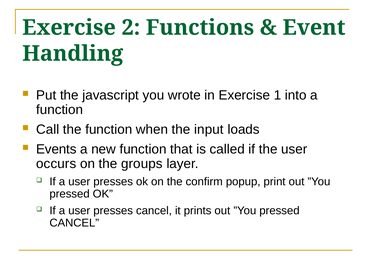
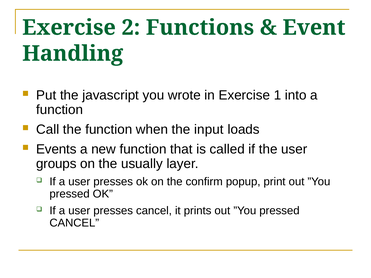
occurs: occurs -> groups
groups: groups -> usually
